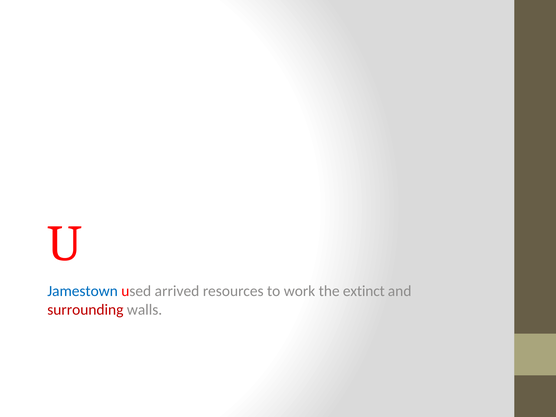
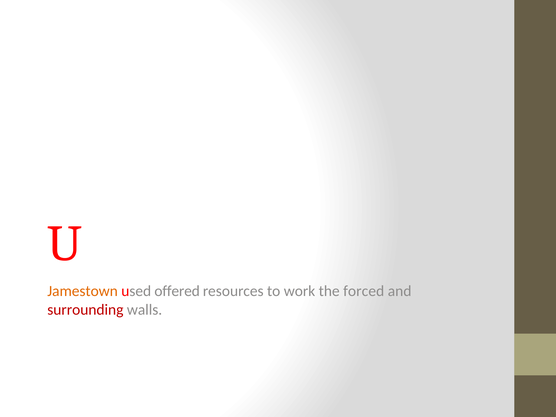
Jamestown colour: blue -> orange
arrived: arrived -> offered
extinct: extinct -> forced
